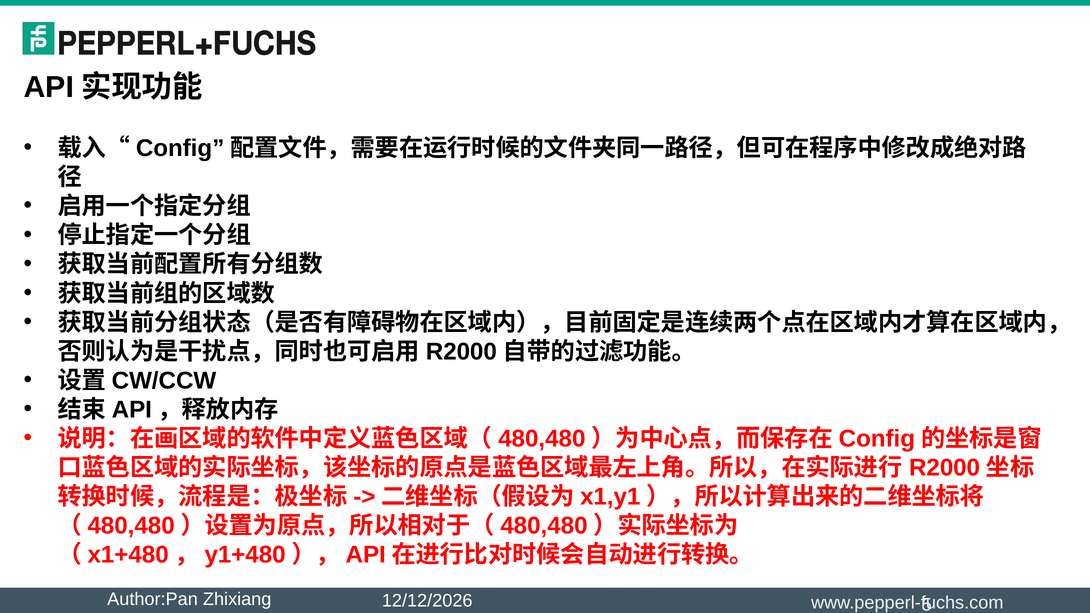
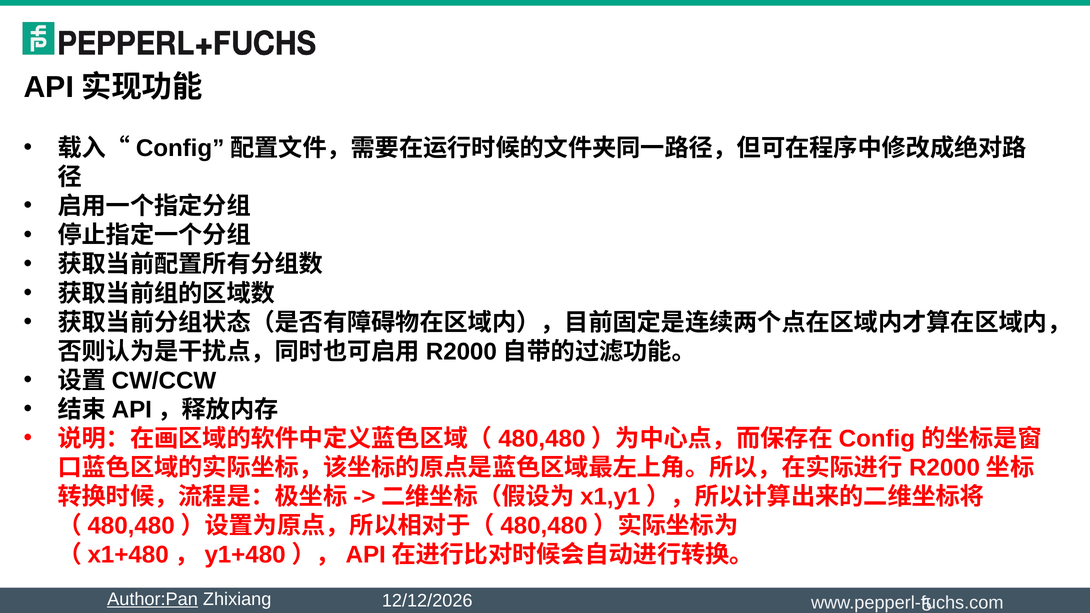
Author:Pan underline: none -> present
